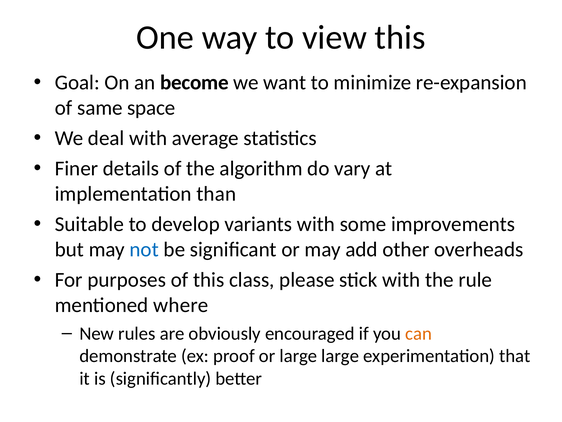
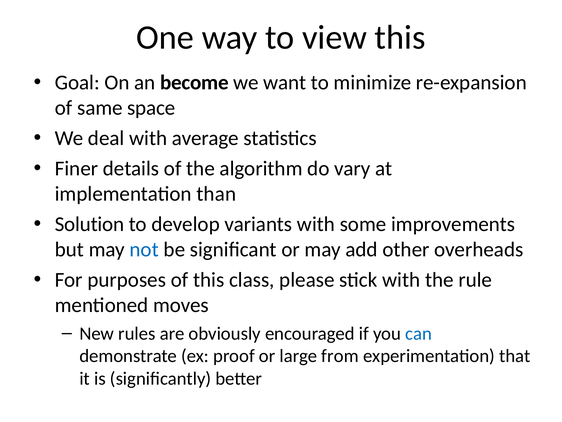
Suitable: Suitable -> Solution
where: where -> moves
can colour: orange -> blue
large large: large -> from
